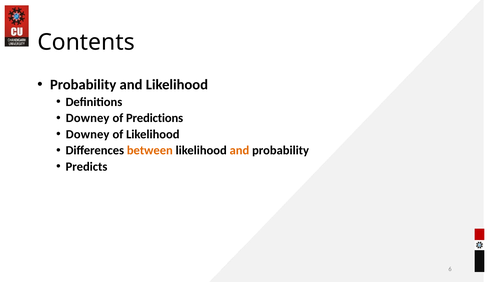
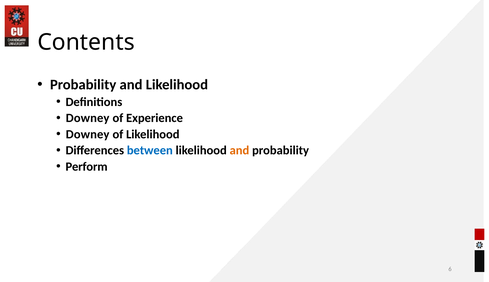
Predictions: Predictions -> Experience
between colour: orange -> blue
Predicts: Predicts -> Perform
